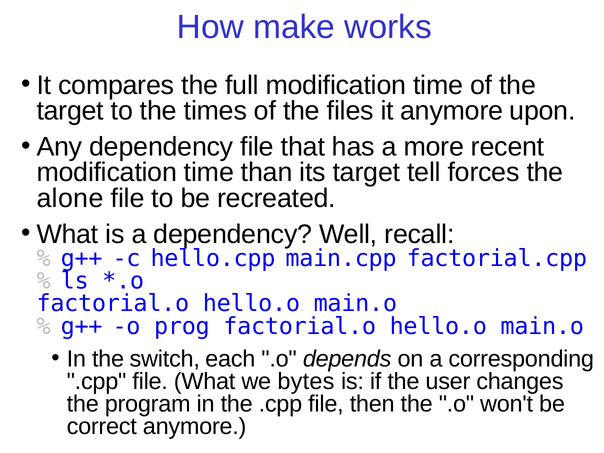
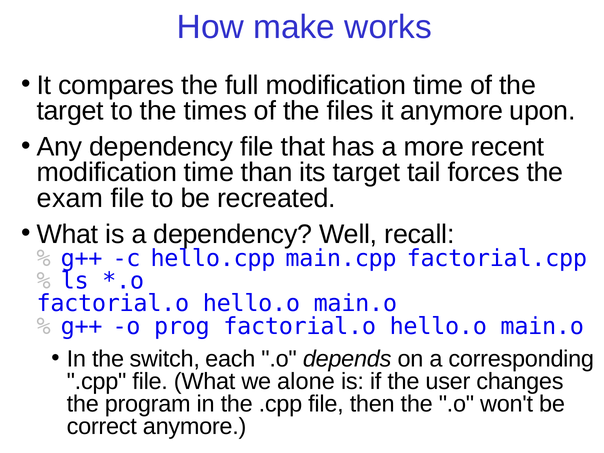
tell: tell -> tail
alone: alone -> exam
bytes: bytes -> alone
